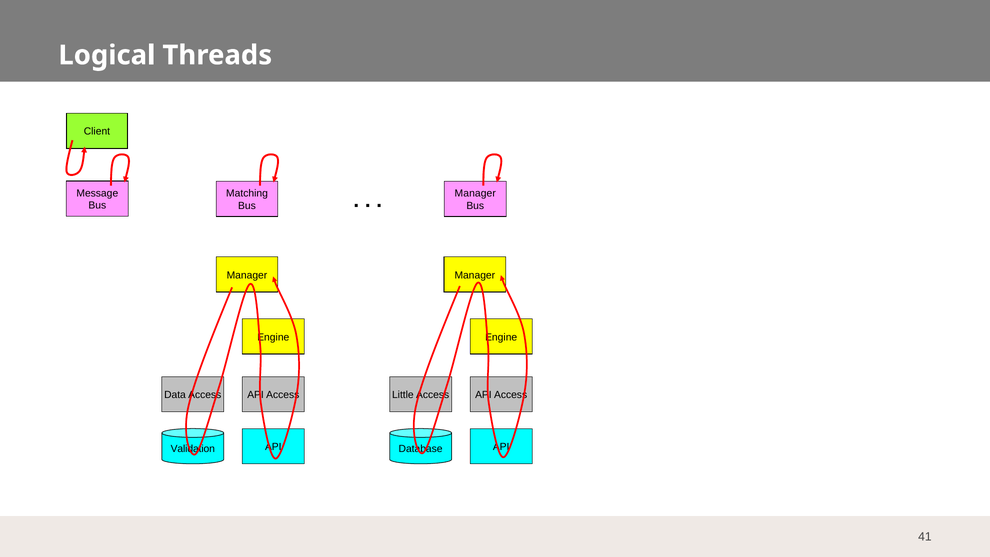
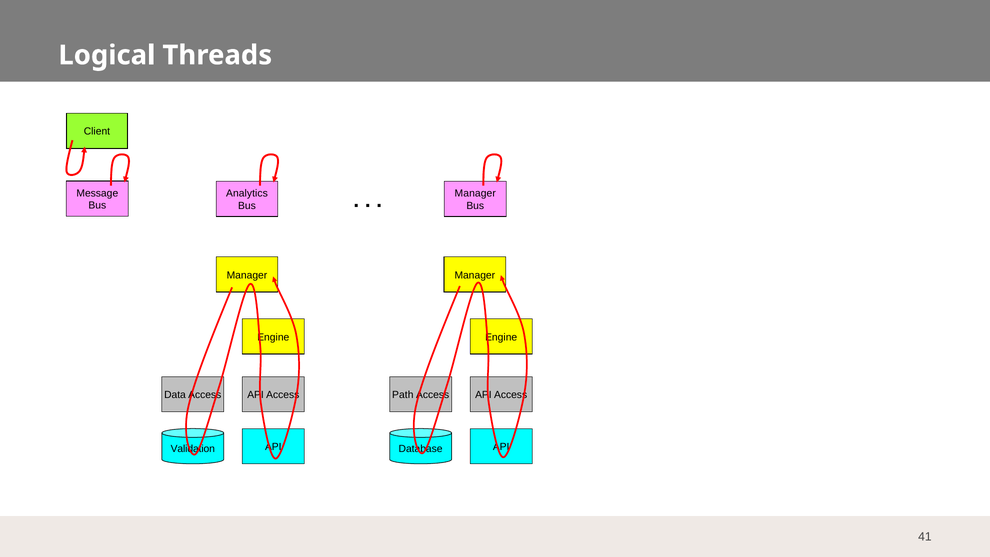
Matching: Matching -> Analytics
Little: Little -> Path
